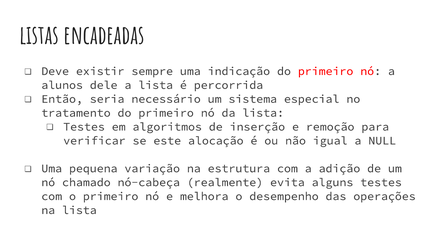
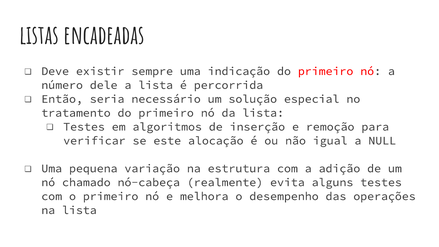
alunos: alunos -> número
sistema: sistema -> solução
